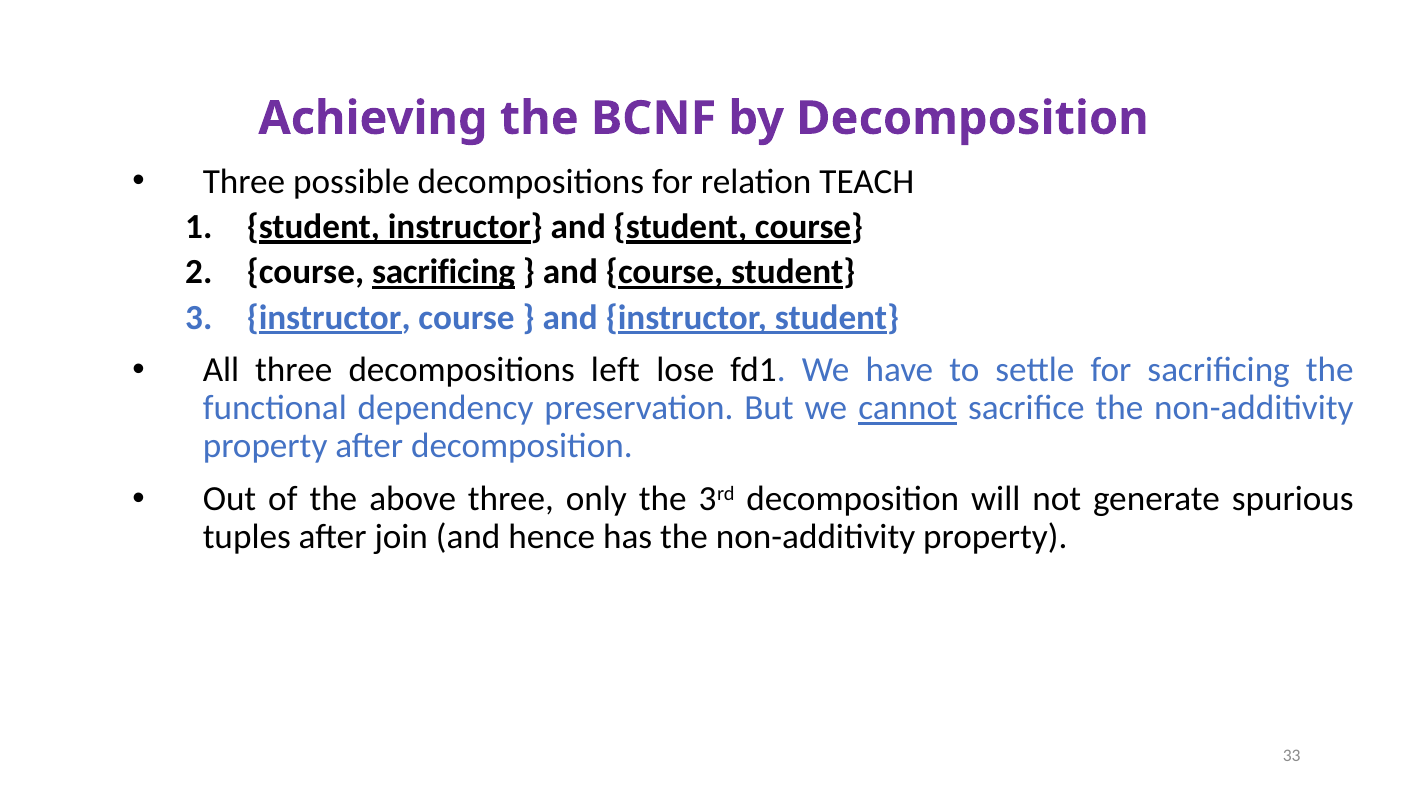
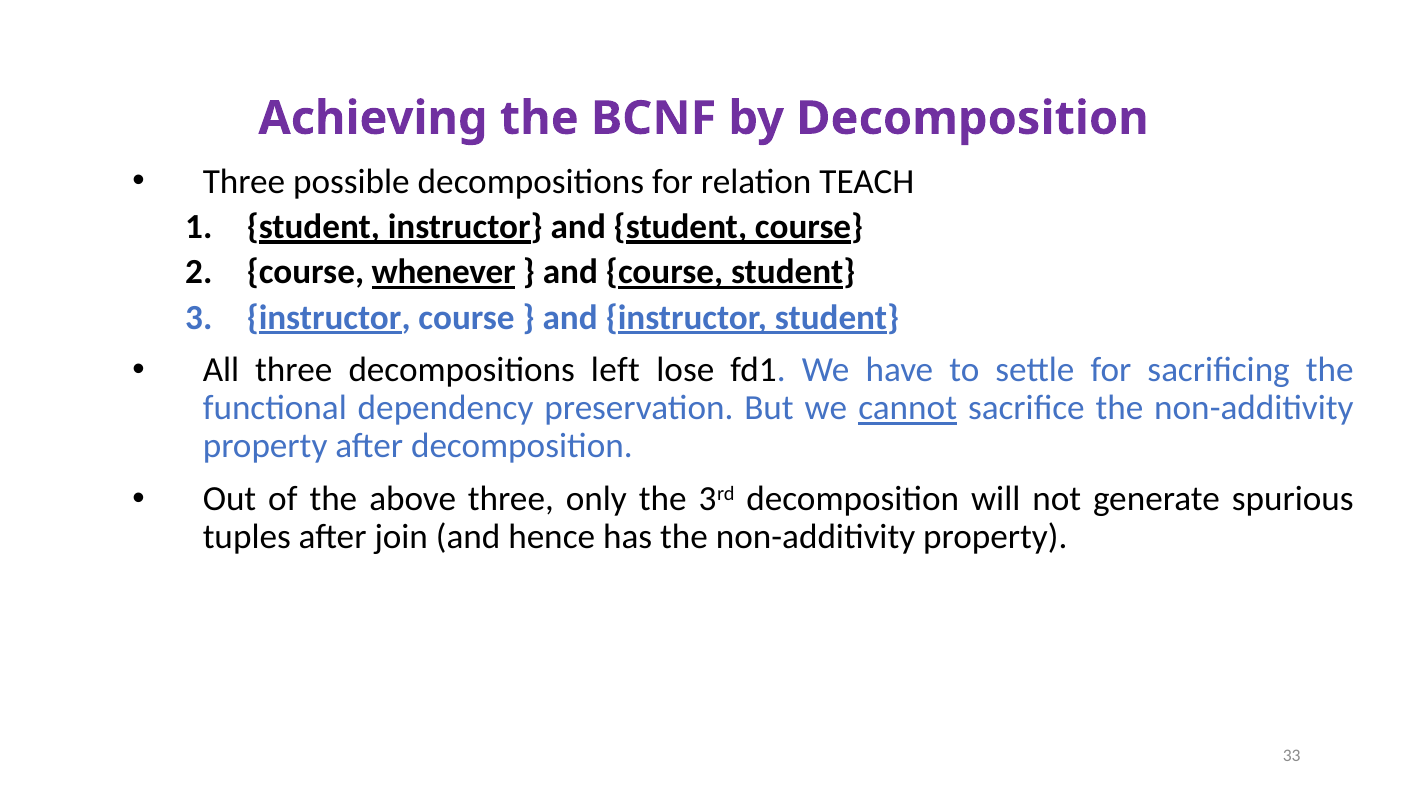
course sacrificing: sacrificing -> whenever
